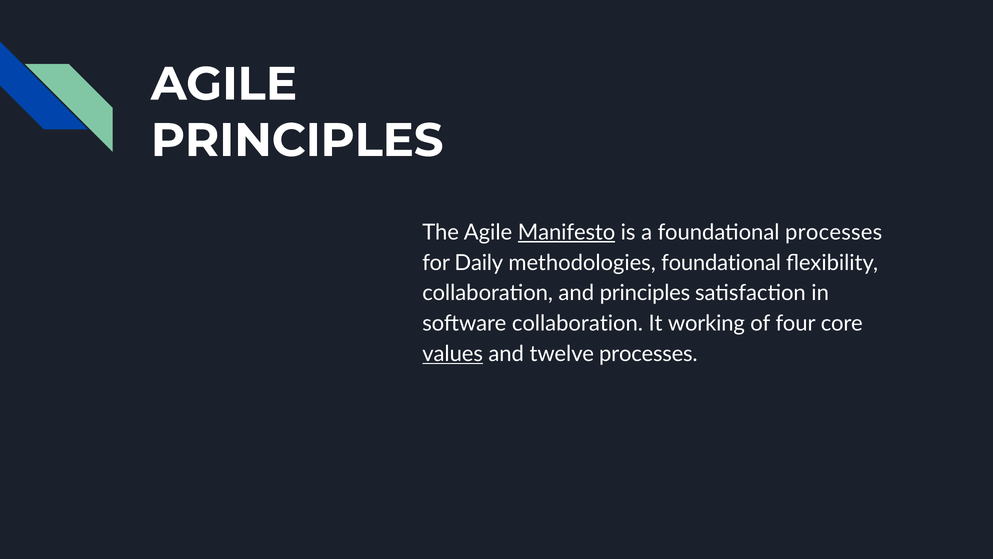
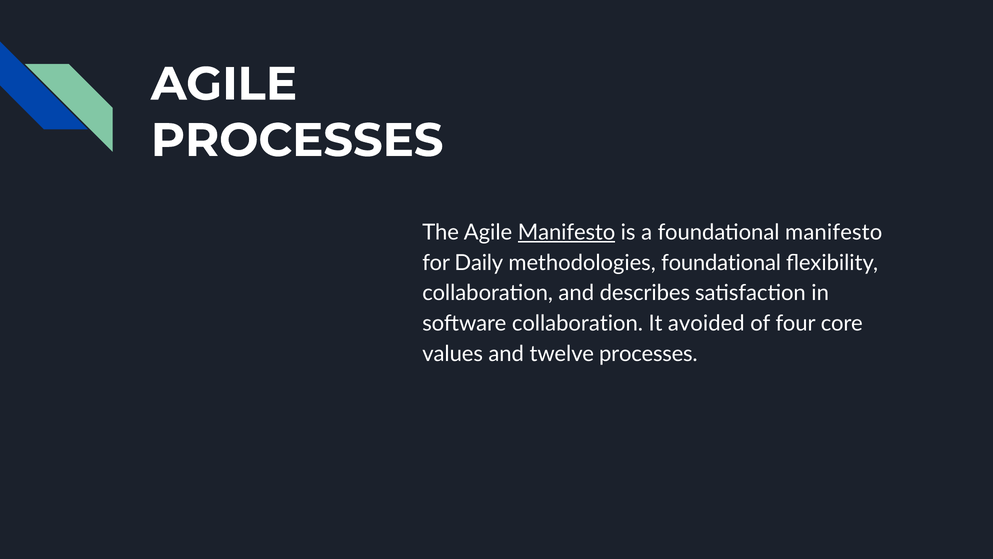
PRINCIPLES at (297, 140): PRINCIPLES -> PROCESSES
foundational processes: processes -> manifesto
and principles: principles -> describes
working: working -> avoided
values underline: present -> none
